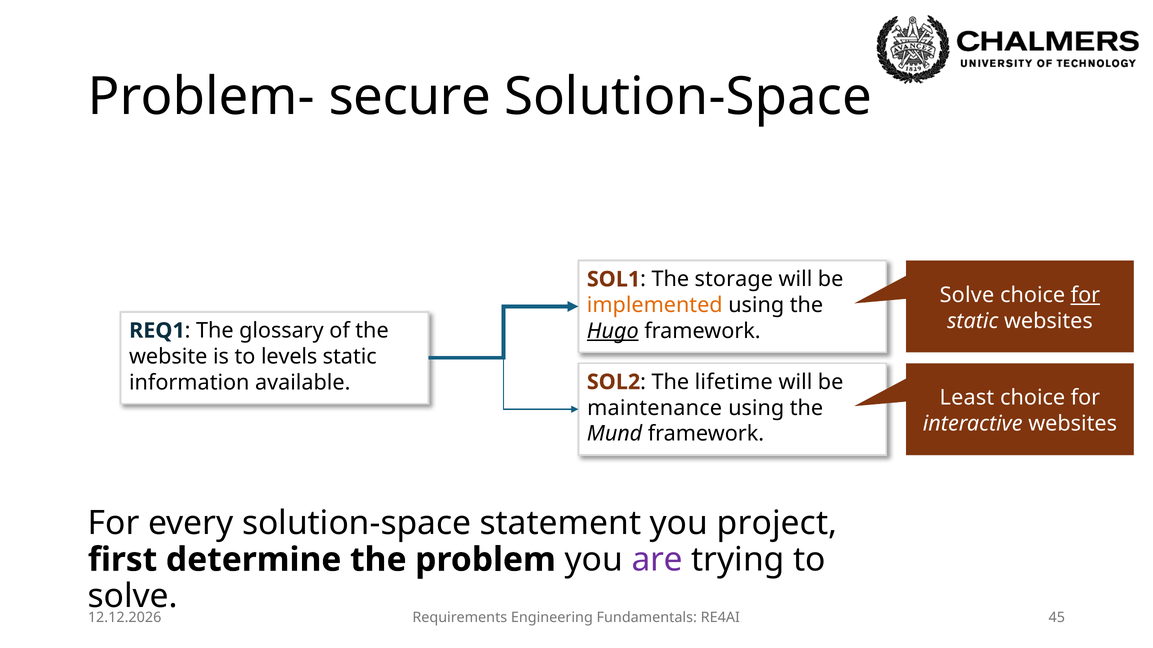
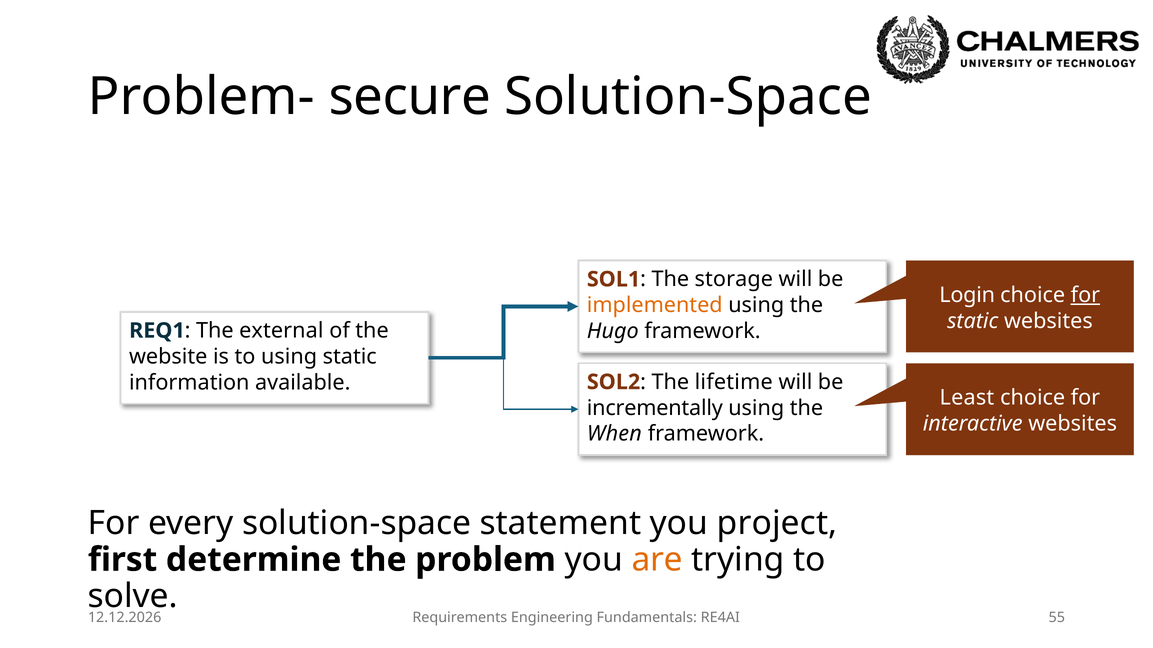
Solve at (967, 295): Solve -> Login
Hugo underline: present -> none
glossary: glossary -> external
to levels: levels -> using
maintenance: maintenance -> incrementally
Mund: Mund -> When
are colour: purple -> orange
45: 45 -> 55
